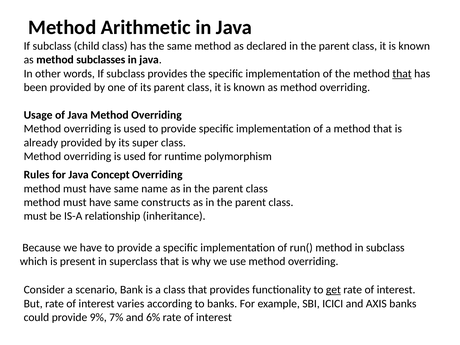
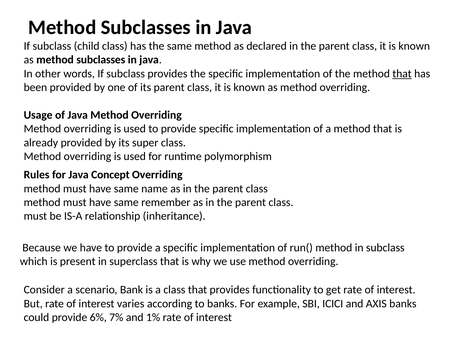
Arithmetic at (146, 27): Arithmetic -> Subclasses
constructs: constructs -> remember
get underline: present -> none
9%: 9% -> 6%
6%: 6% -> 1%
